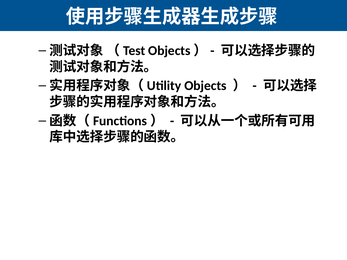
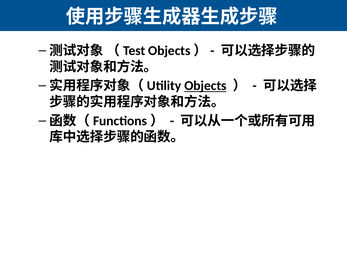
Objects underline: none -> present
